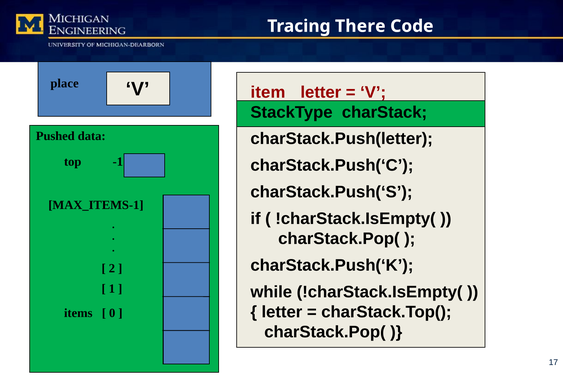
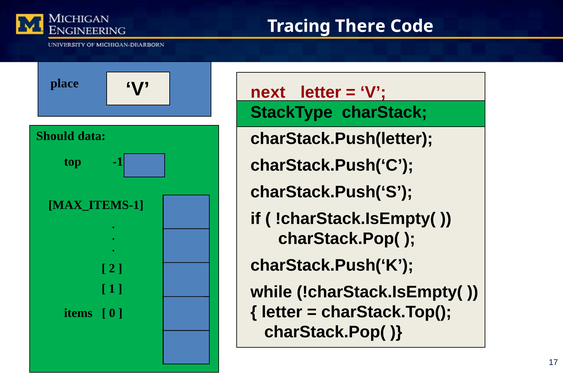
item: item -> next
Pushed: Pushed -> Should
